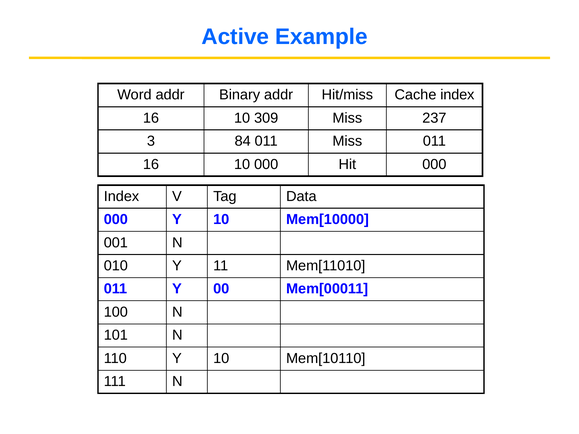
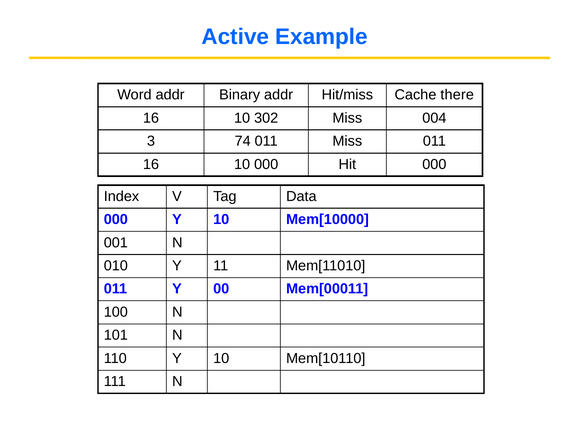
Cache index: index -> there
309: 309 -> 302
237: 237 -> 004
84: 84 -> 74
